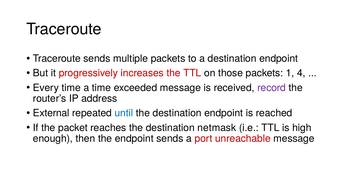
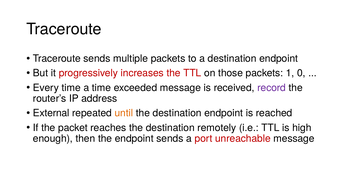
4: 4 -> 0
until colour: blue -> orange
netmask: netmask -> remotely
